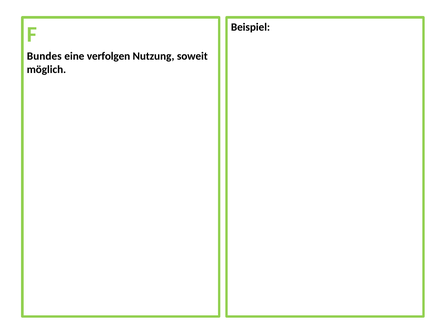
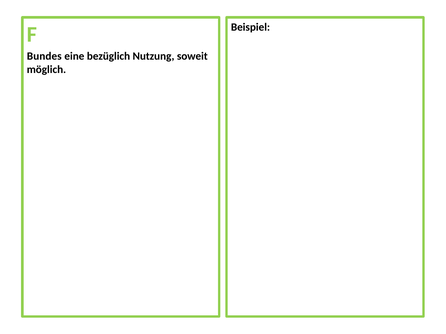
verfolgen: verfolgen -> bezüglich
